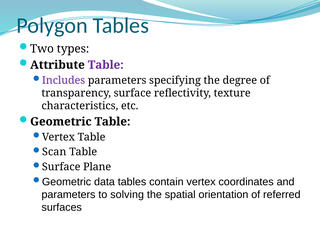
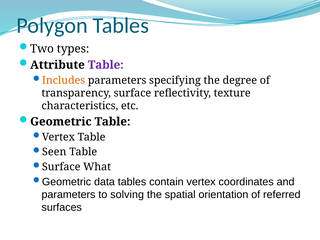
Includes colour: purple -> orange
Scan: Scan -> Seen
Plane: Plane -> What
